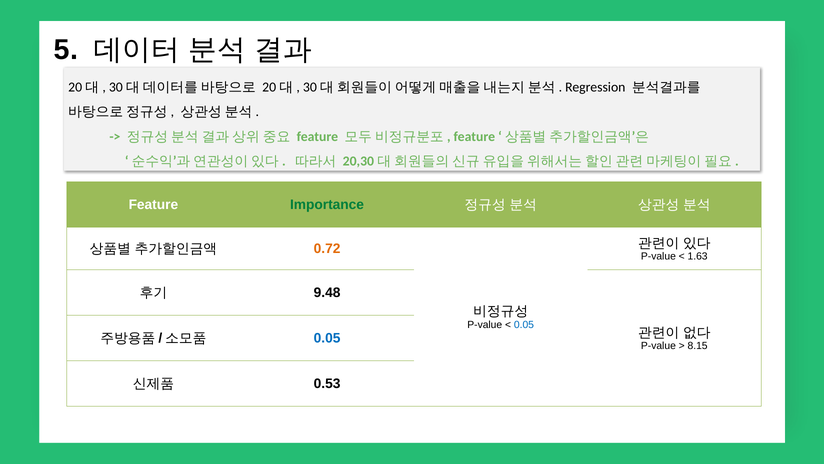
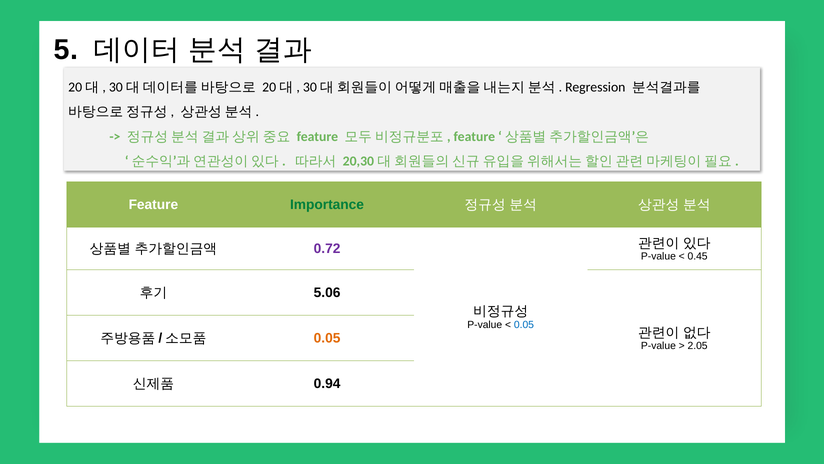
0.72 colour: orange -> purple
1.63: 1.63 -> 0.45
9.48: 9.48 -> 5.06
0.05 at (327, 338) colour: blue -> orange
8.15: 8.15 -> 2.05
0.53: 0.53 -> 0.94
